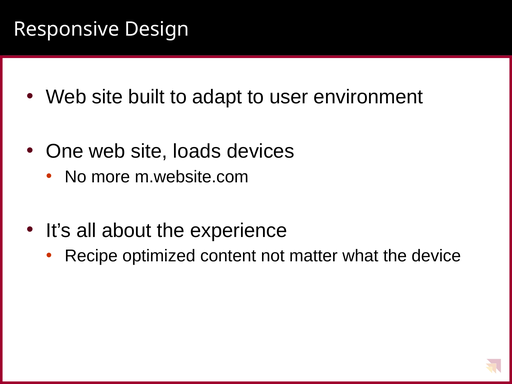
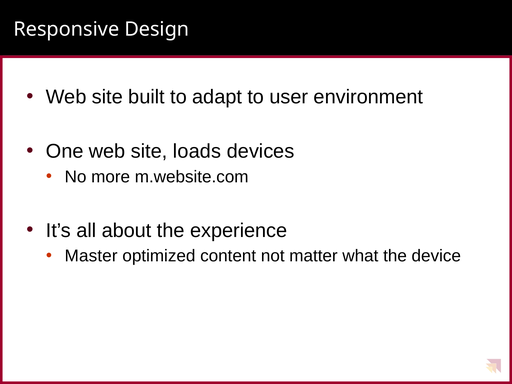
Recipe: Recipe -> Master
